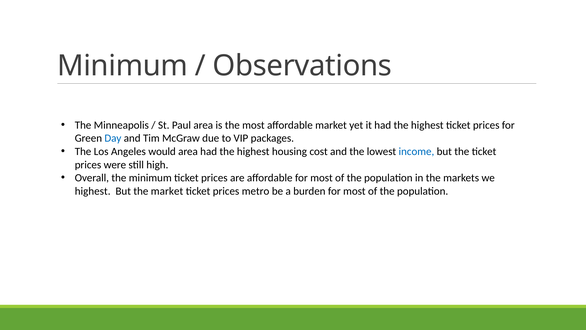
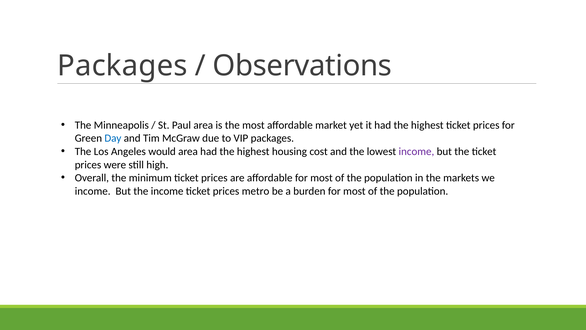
Minimum at (123, 66): Minimum -> Packages
income at (416, 151) colour: blue -> purple
highest at (93, 191): highest -> income
the market: market -> income
